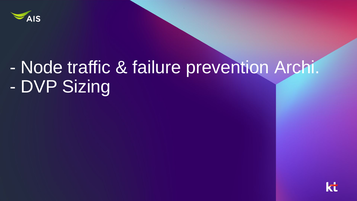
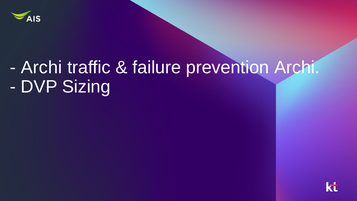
Node at (42, 67): Node -> Archi
